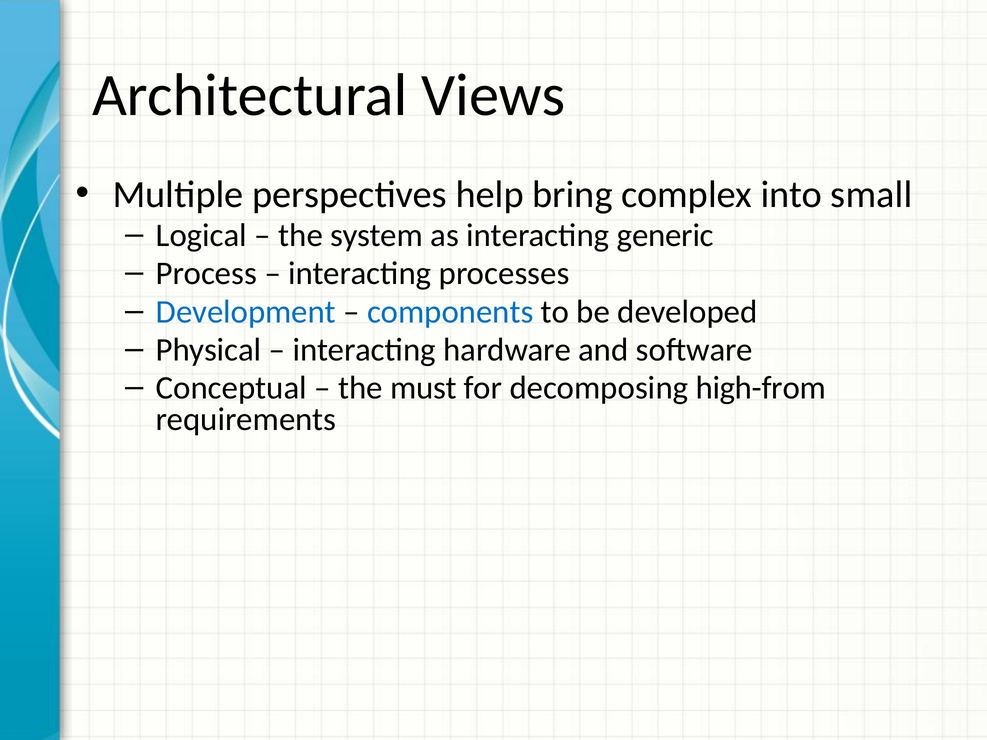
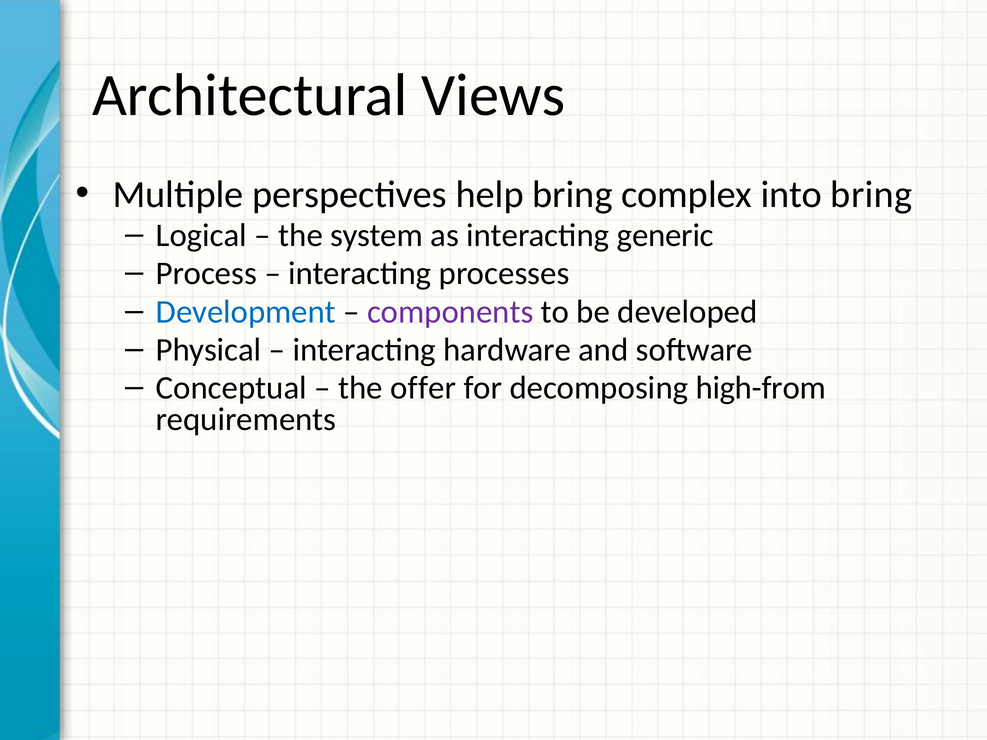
into small: small -> bring
components colour: blue -> purple
must: must -> offer
